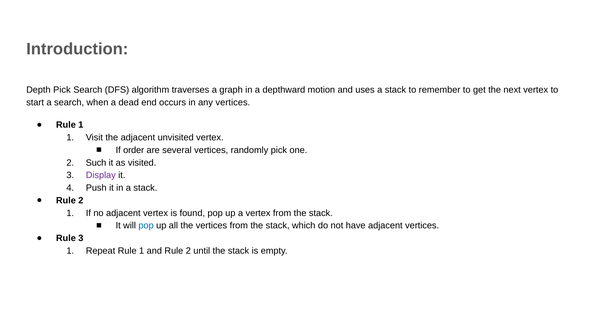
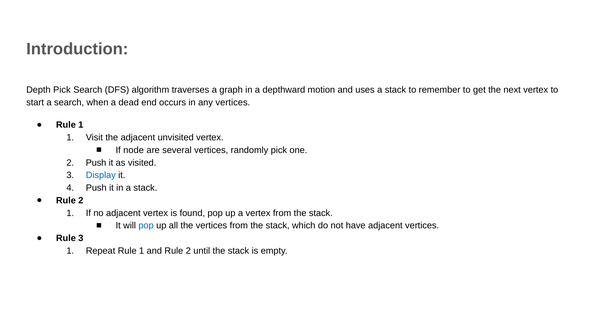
order: order -> node
2 Such: Such -> Push
Display colour: purple -> blue
